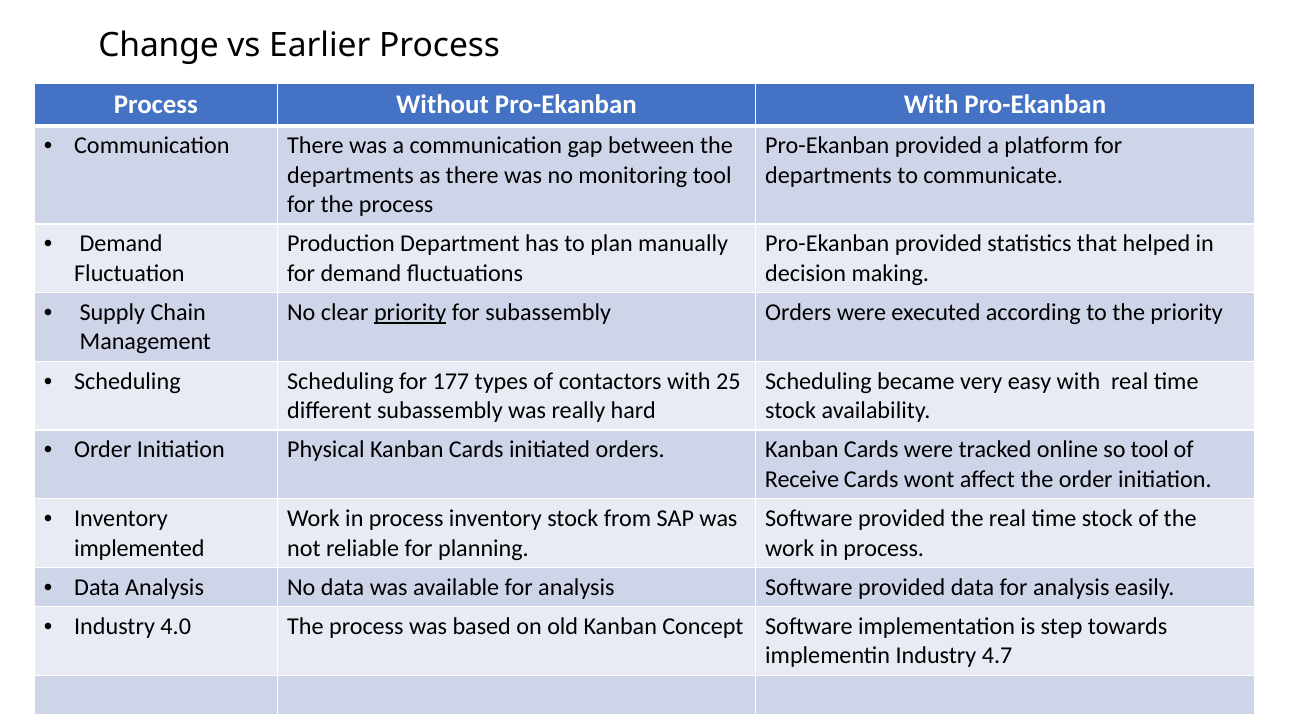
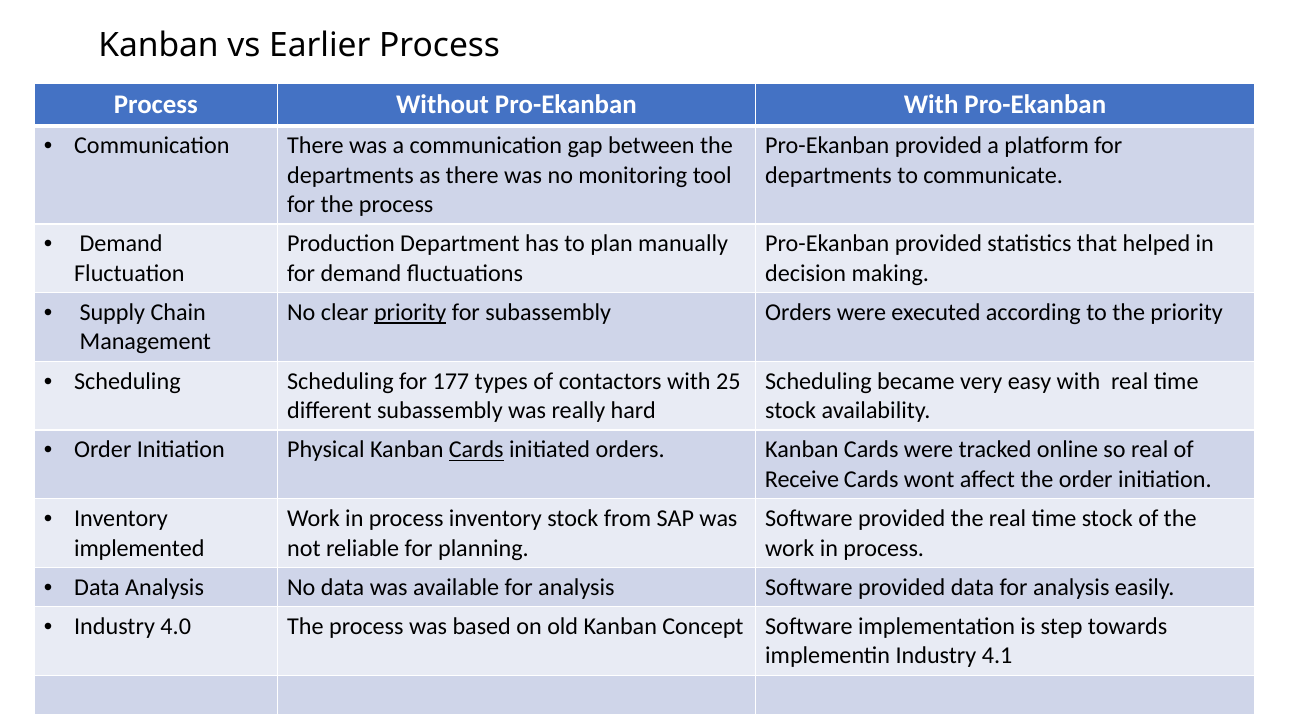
Change at (159, 46): Change -> Kanban
Cards at (476, 450) underline: none -> present
so tool: tool -> real
4.7: 4.7 -> 4.1
